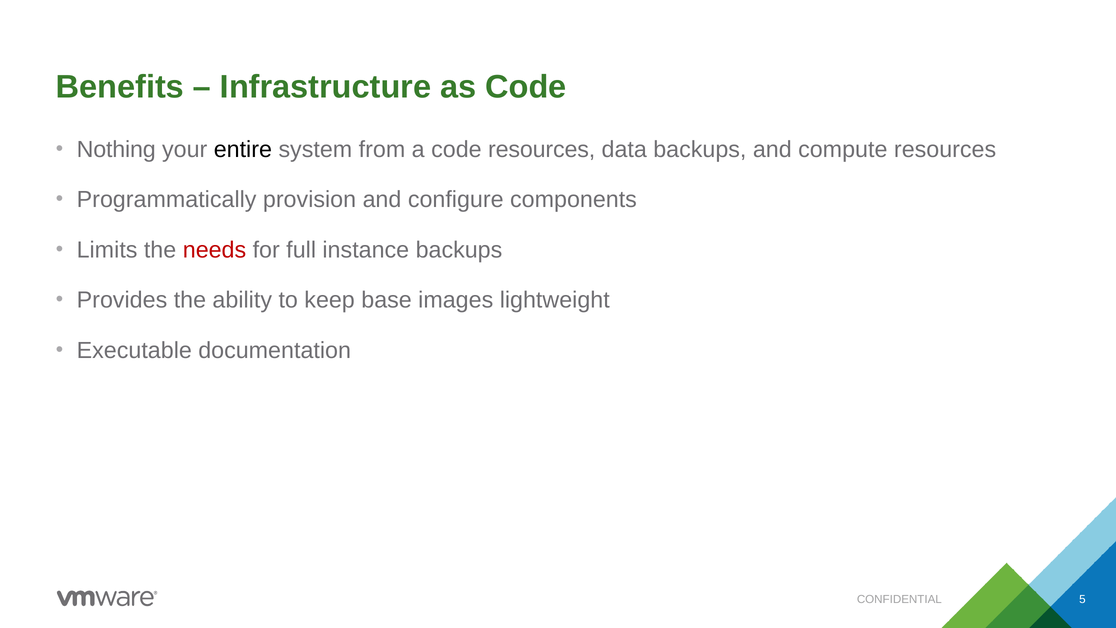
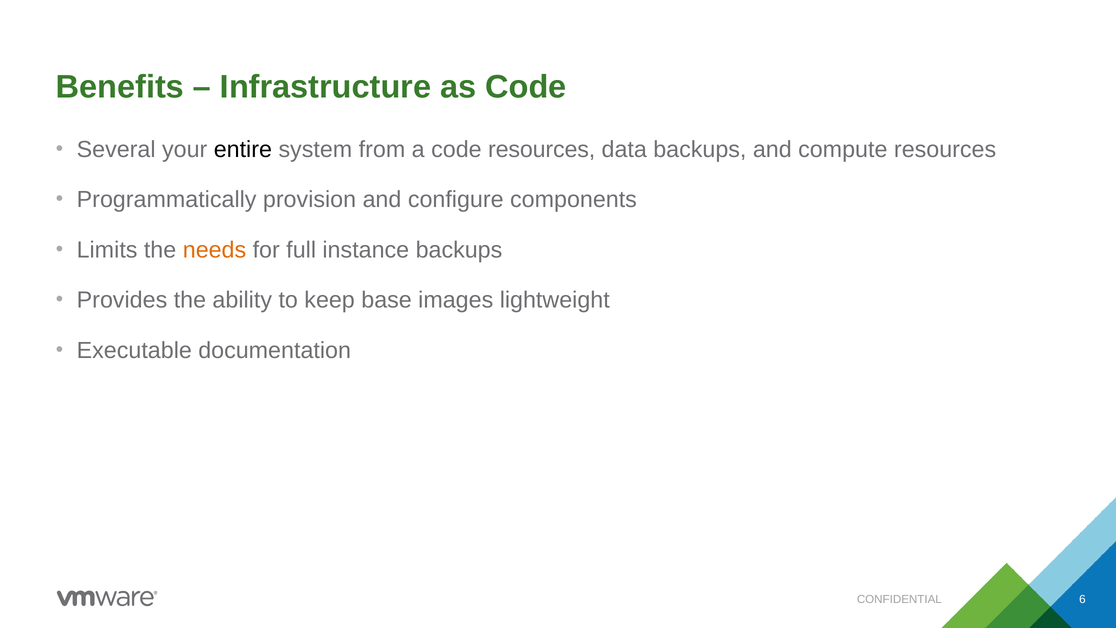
Nothing: Nothing -> Several
needs colour: red -> orange
5: 5 -> 6
